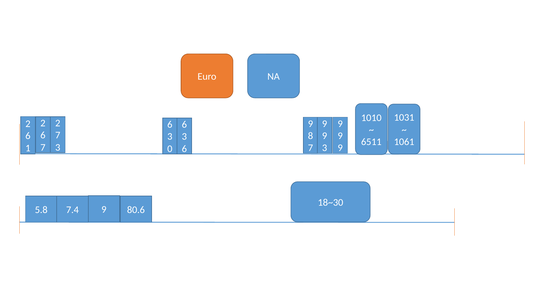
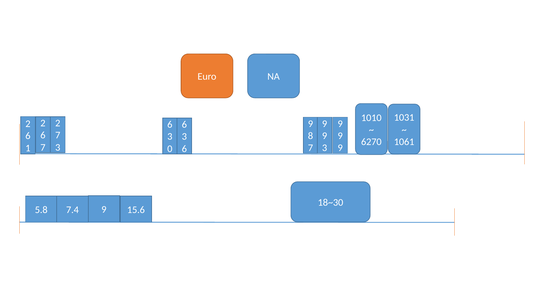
6511: 6511 -> 6270
80.6: 80.6 -> 15.6
